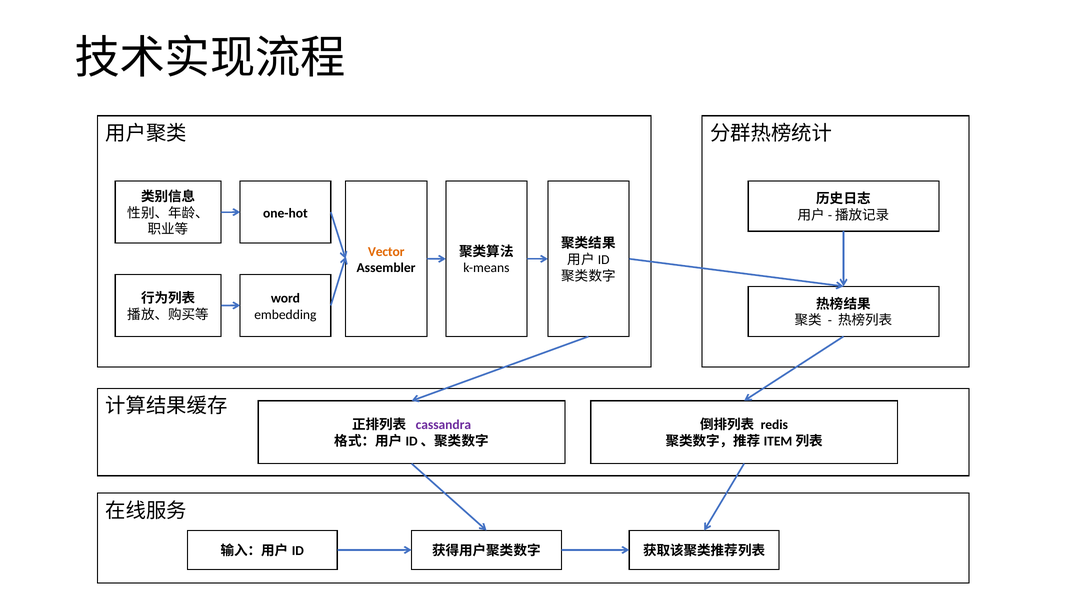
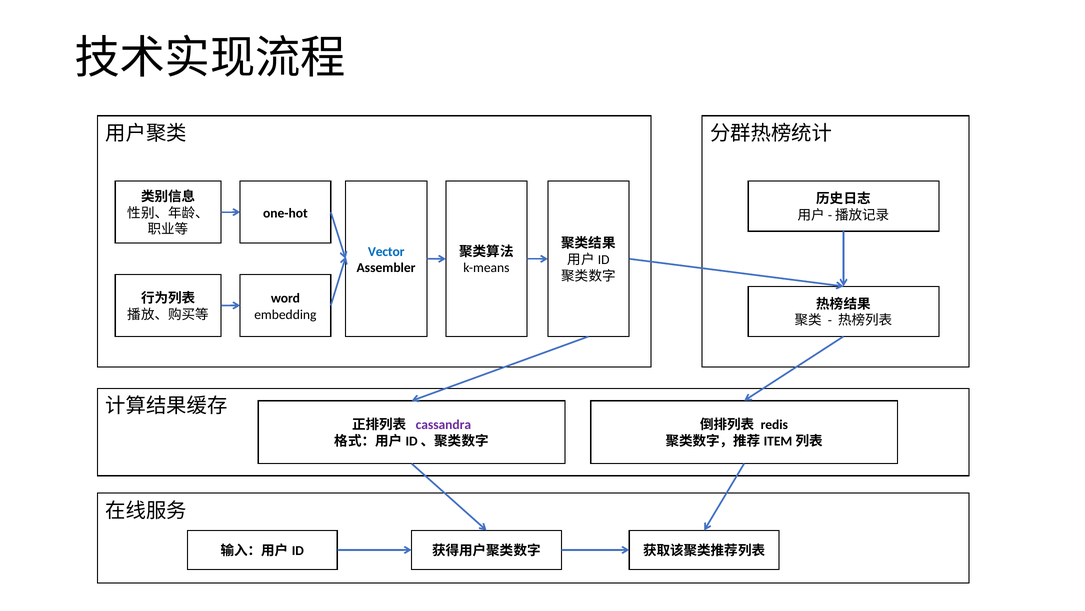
Vector colour: orange -> blue
